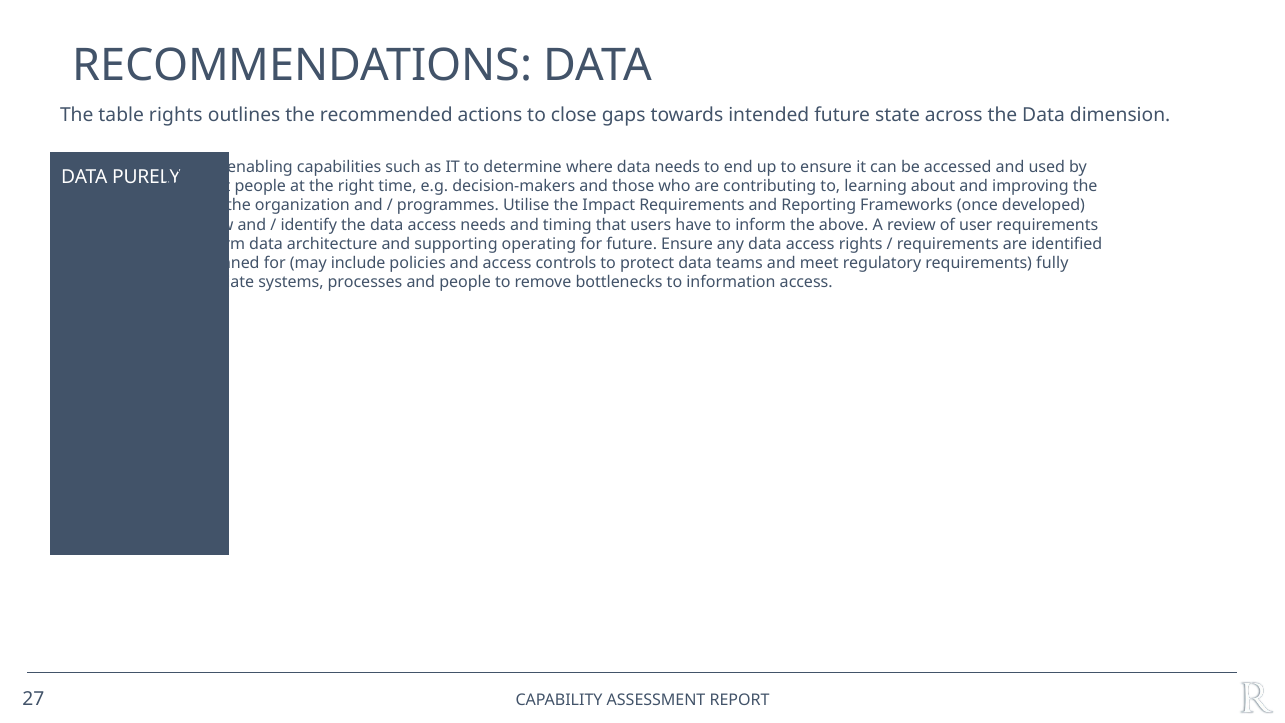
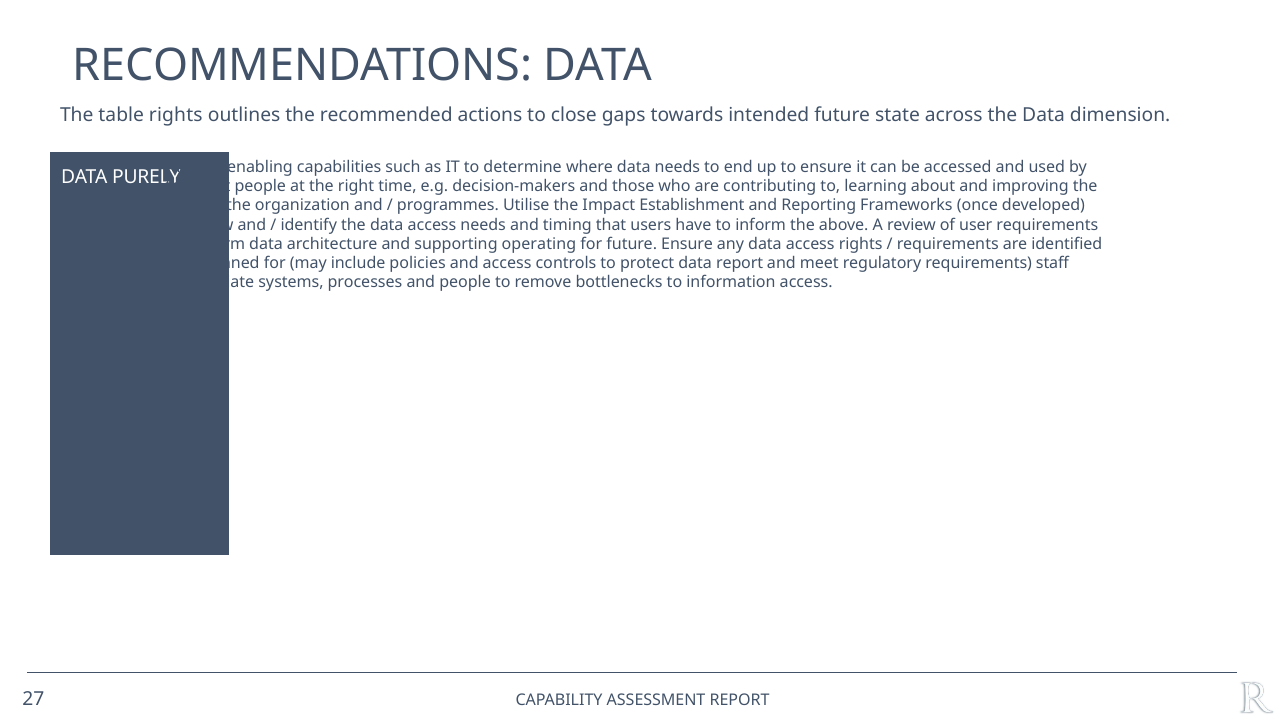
Impact Requirements: Requirements -> Establishment
data teams: teams -> report
fully: fully -> staff
